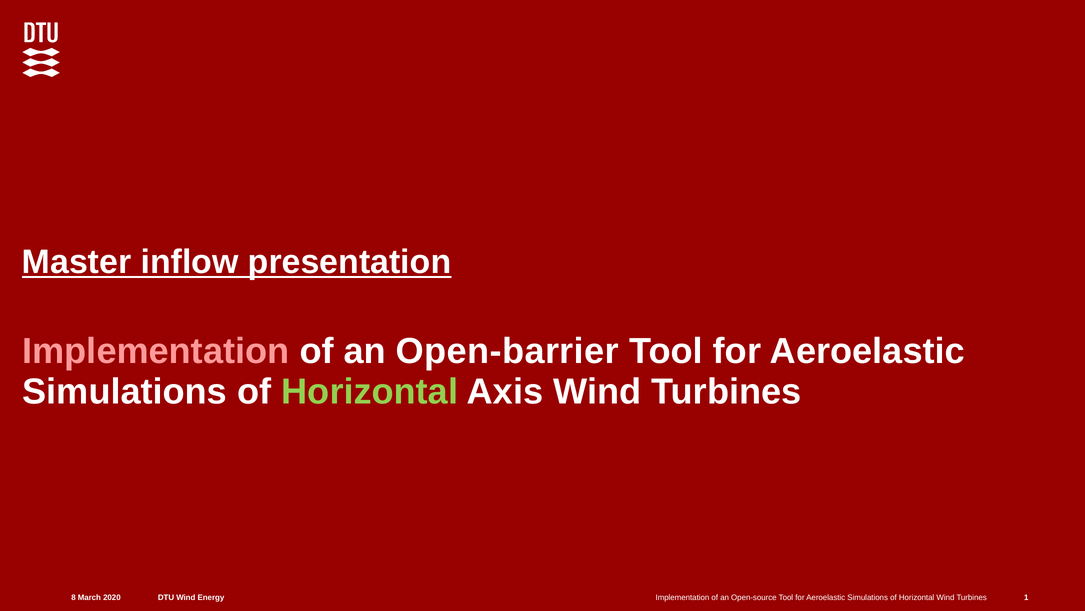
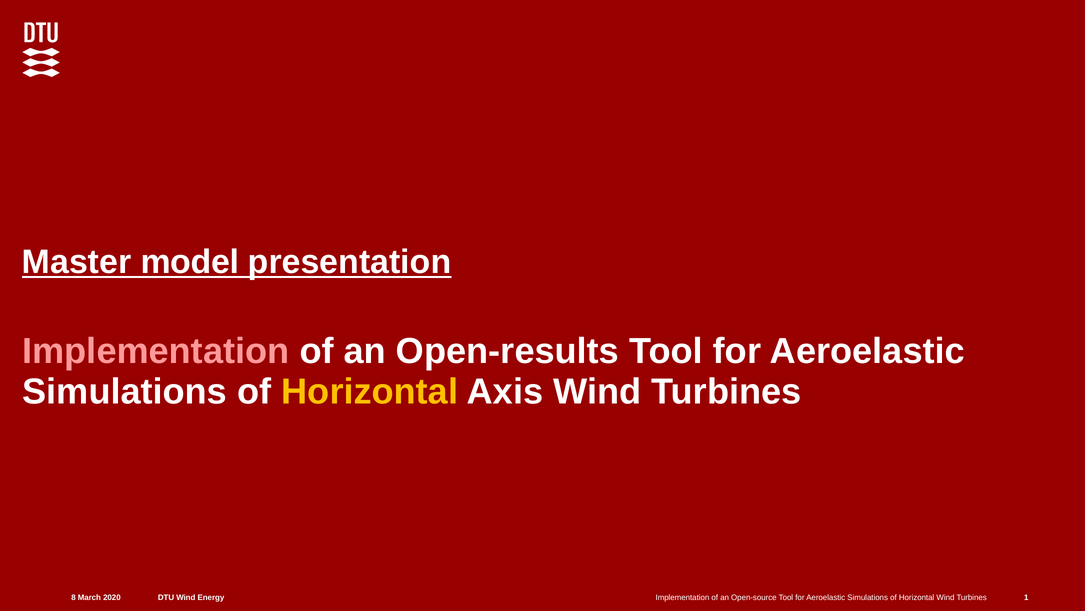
inflow: inflow -> model
Open-barrier: Open-barrier -> Open-results
Horizontal at (370, 392) colour: light green -> yellow
